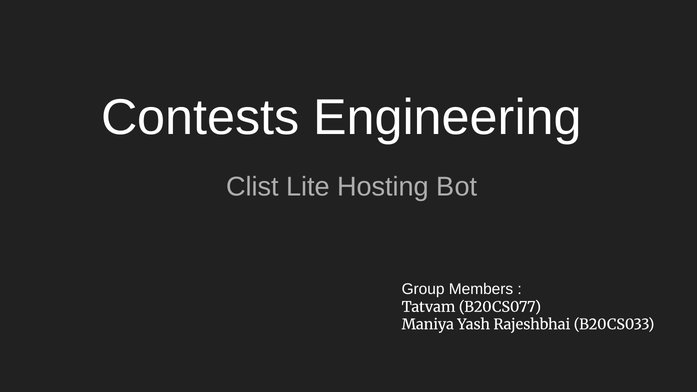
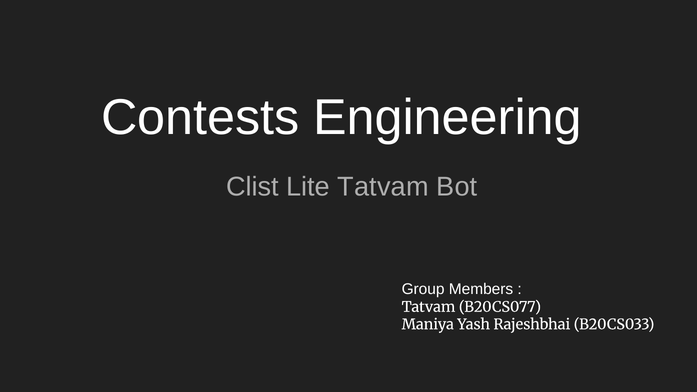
Lite Hosting: Hosting -> Tatvam
